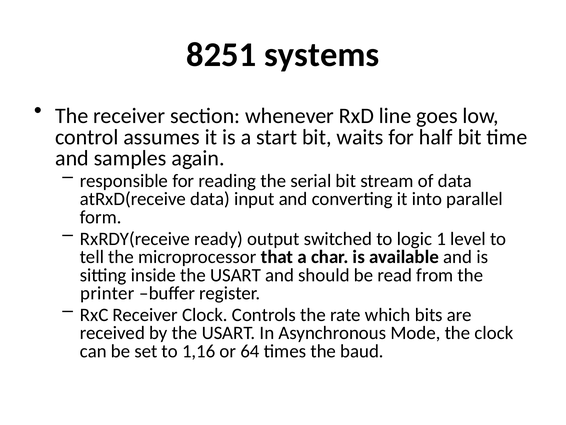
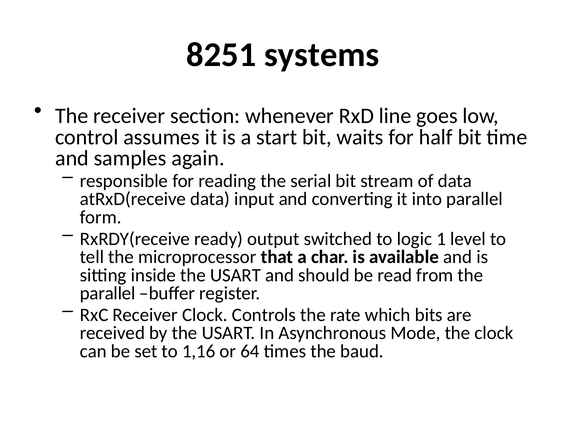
printer at (107, 293): printer -> parallel
